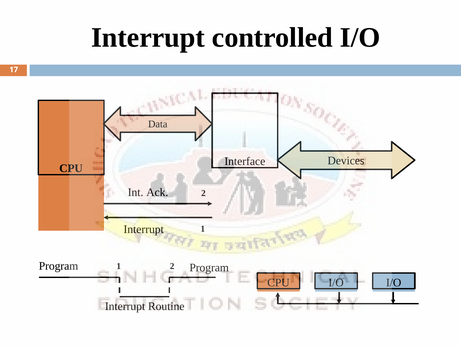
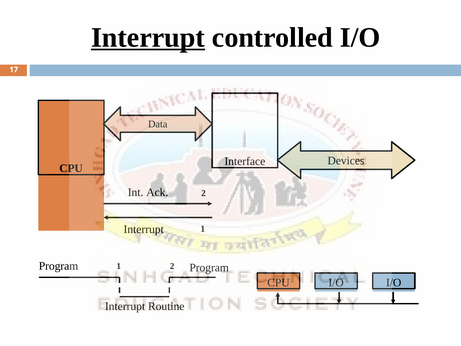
Interrupt at (148, 37) underline: none -> present
